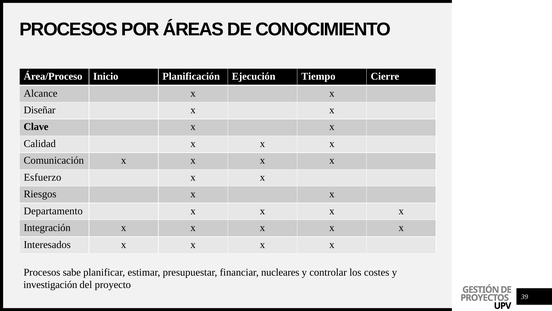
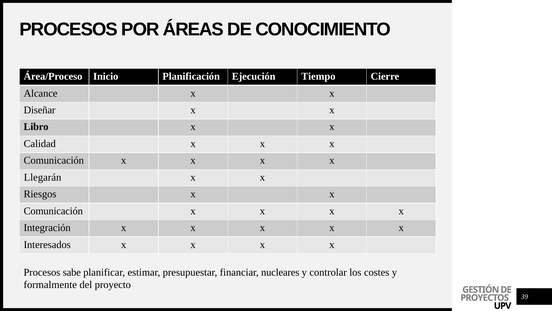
Clave: Clave -> Libro
Esfuerzo: Esfuerzo -> Llegarán
Departamento at (53, 211): Departamento -> Comunicación
investigación: investigación -> formalmente
